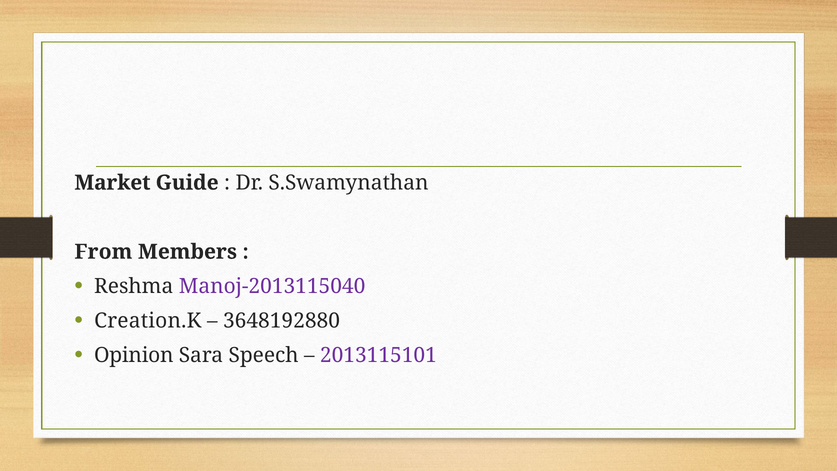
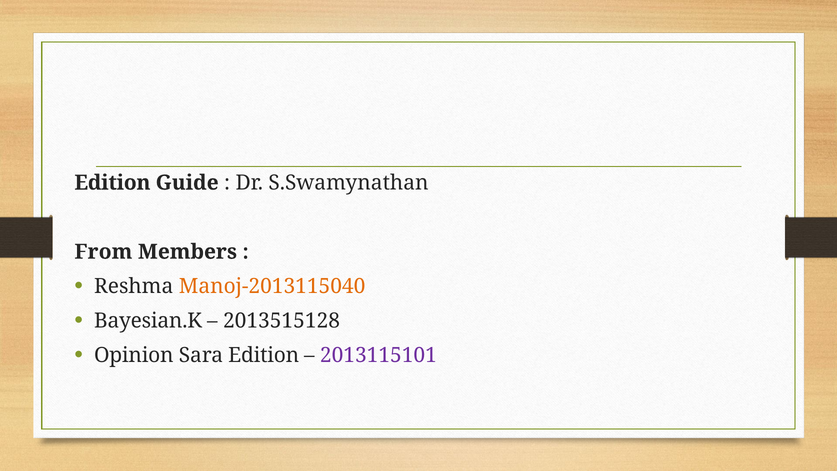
Market at (112, 183): Market -> Edition
Manoj-2013115040 colour: purple -> orange
Creation.K: Creation.K -> Bayesian.K
3648192880: 3648192880 -> 2013515128
Sara Speech: Speech -> Edition
